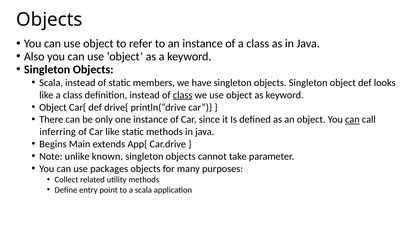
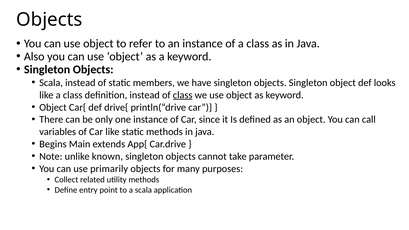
can at (352, 120) underline: present -> none
inferring: inferring -> variables
packages: packages -> primarily
